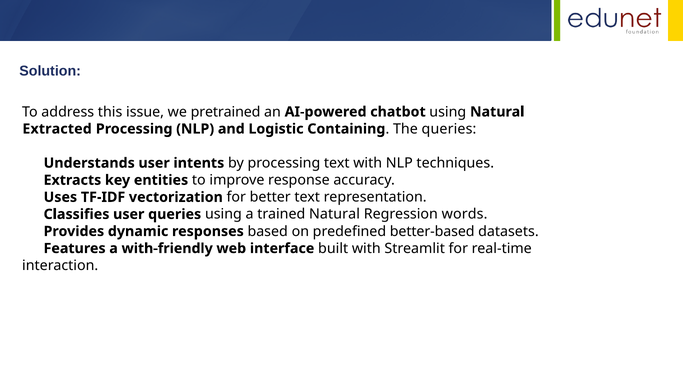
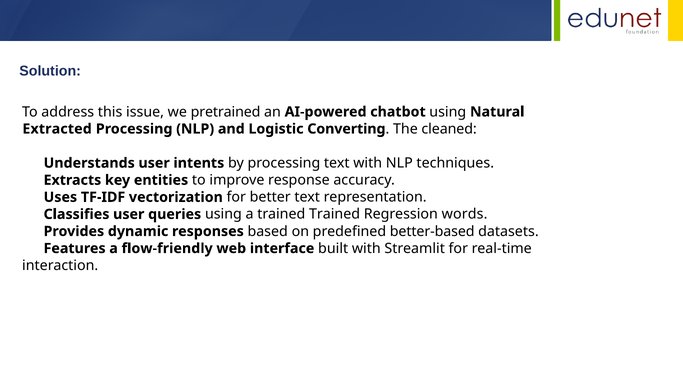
Containing: Containing -> Converting
The queries: queries -> cleaned
trained Natural: Natural -> Trained
with-friendly: with-friendly -> flow-friendly
